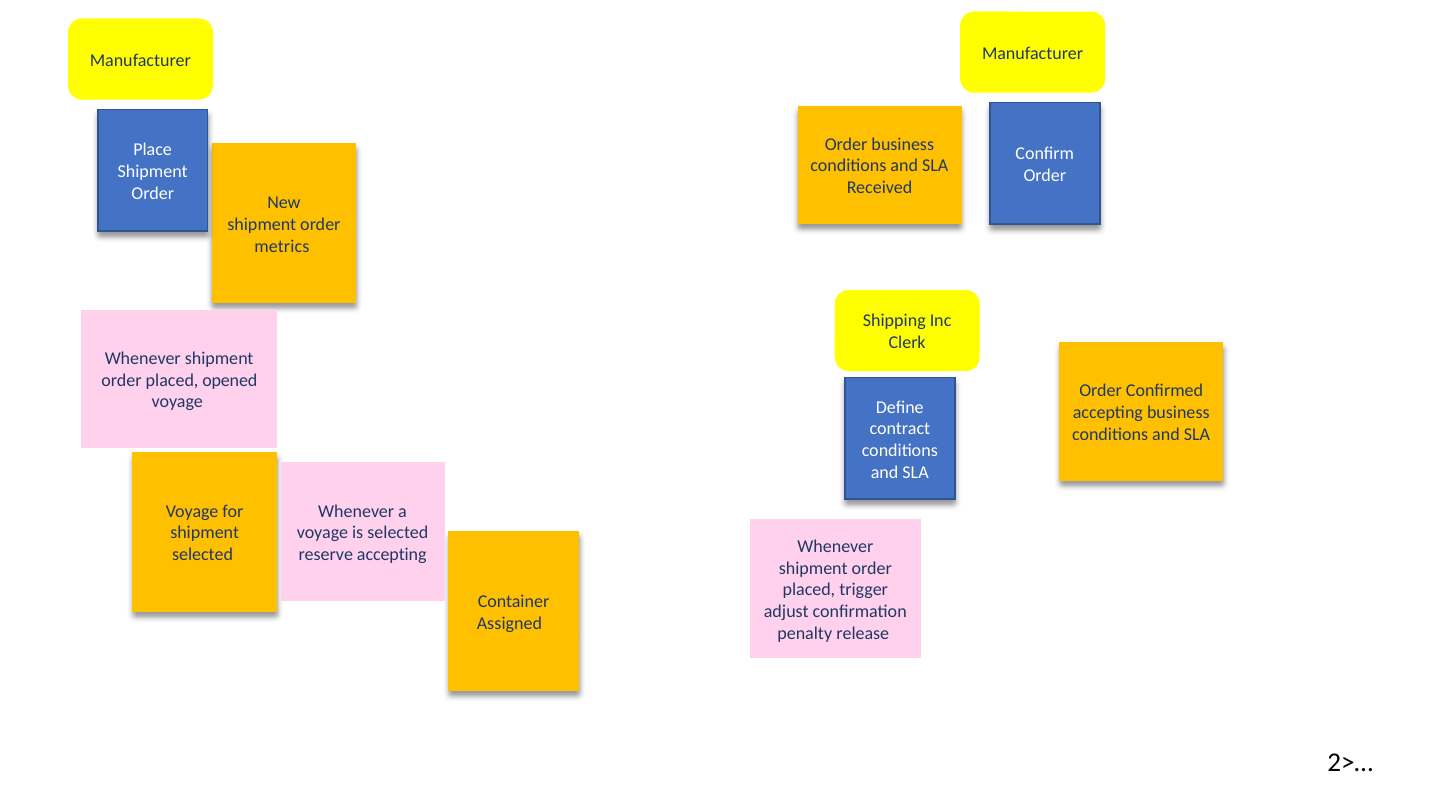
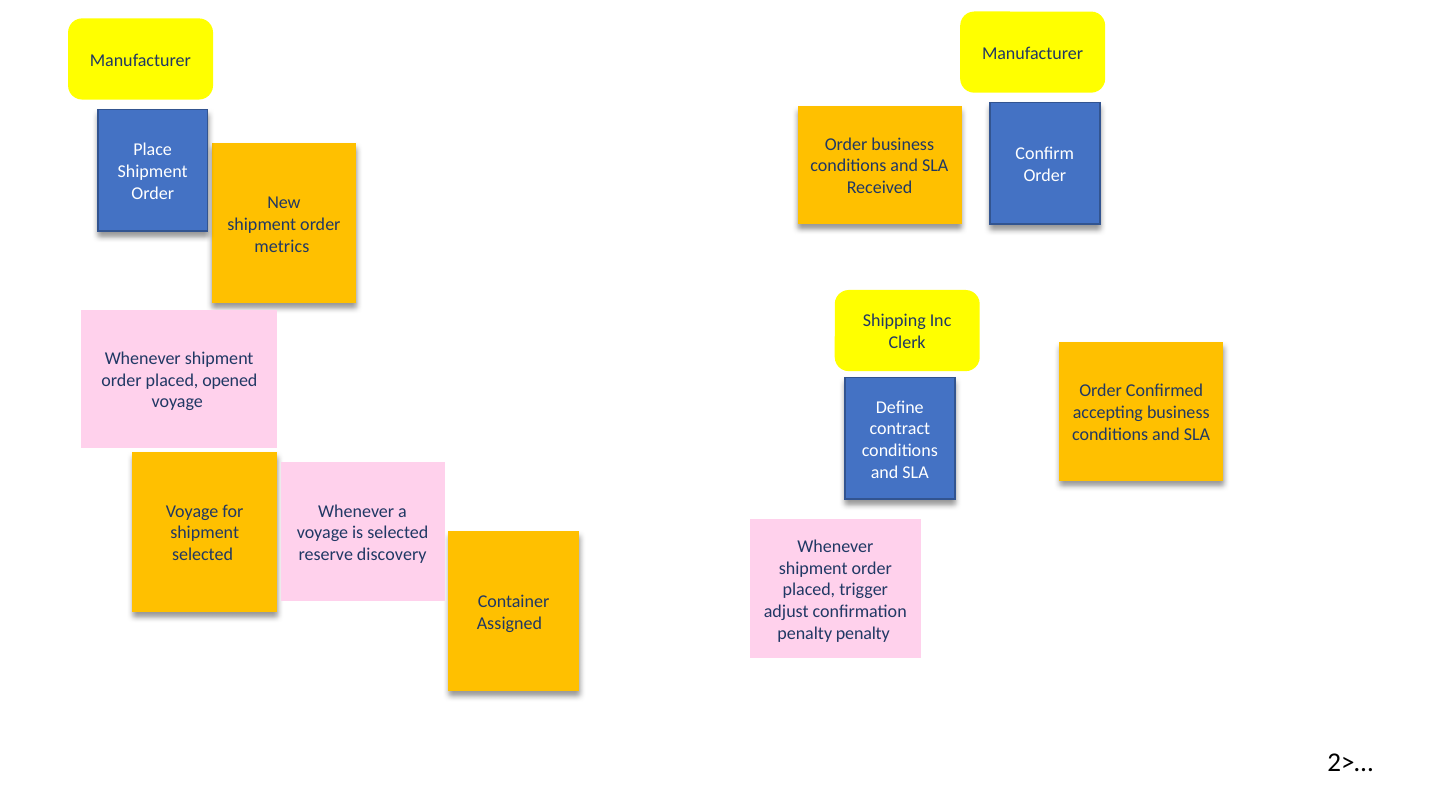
reserve accepting: accepting -> discovery
penalty release: release -> penalty
